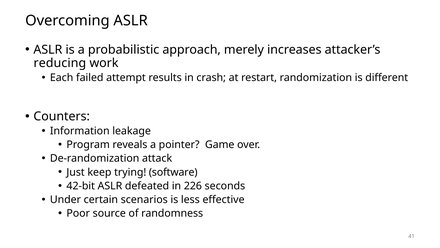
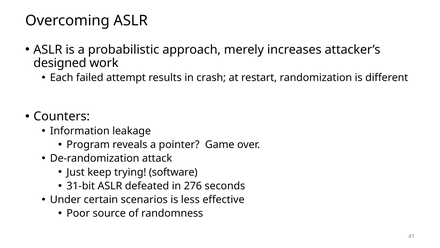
reducing: reducing -> designed
42-bit: 42-bit -> 31-bit
226: 226 -> 276
